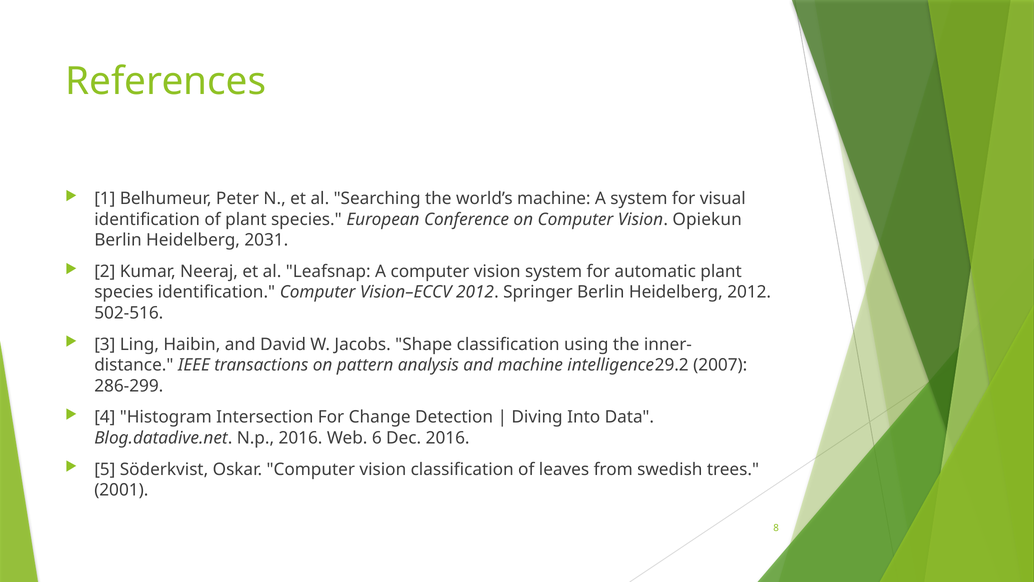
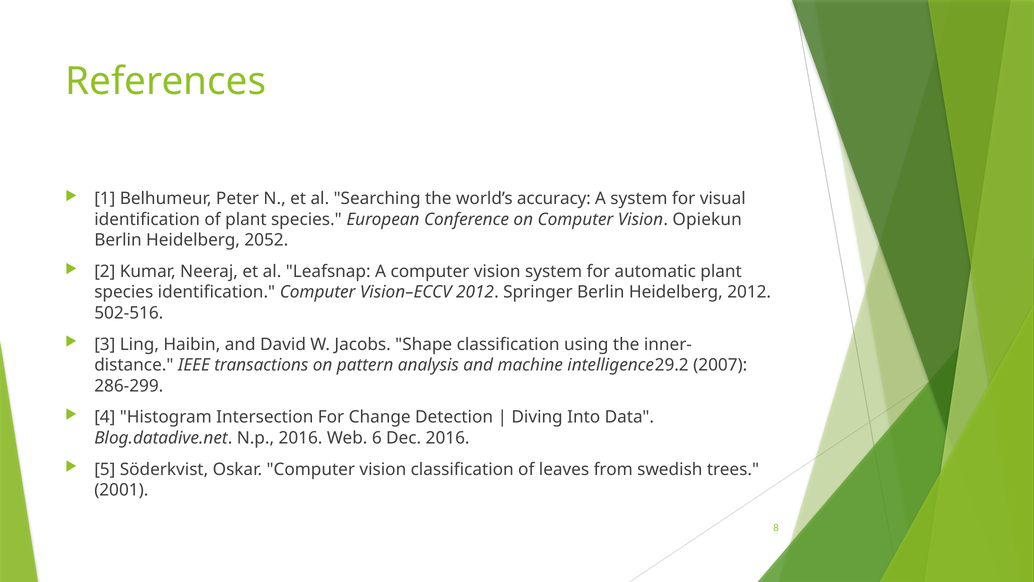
world’s machine: machine -> accuracy
2031: 2031 -> 2052
